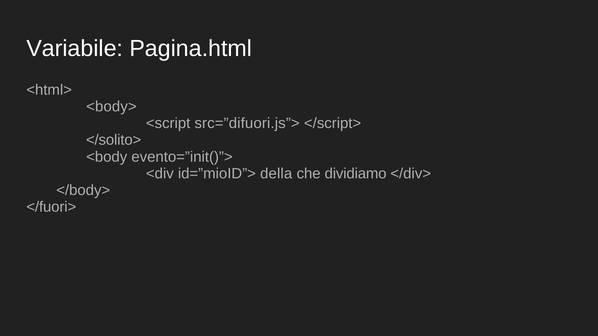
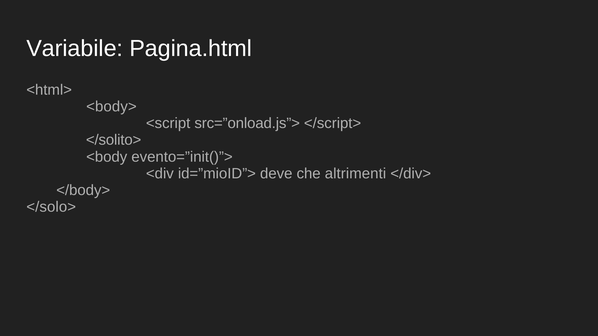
src=”difuori.js”>: src=”difuori.js”> -> src=”onload.js”>
della: della -> deve
dividiamo: dividiamo -> altrimenti
</fuori>: </fuori> -> </solo>
